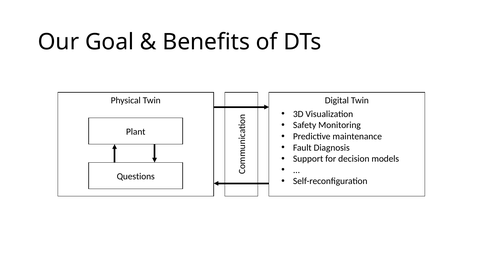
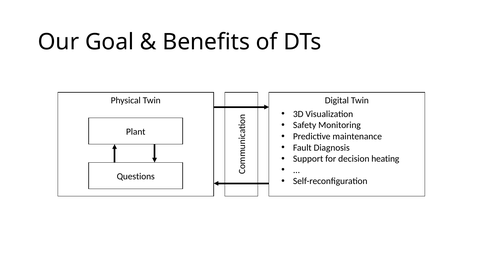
models: models -> heating
